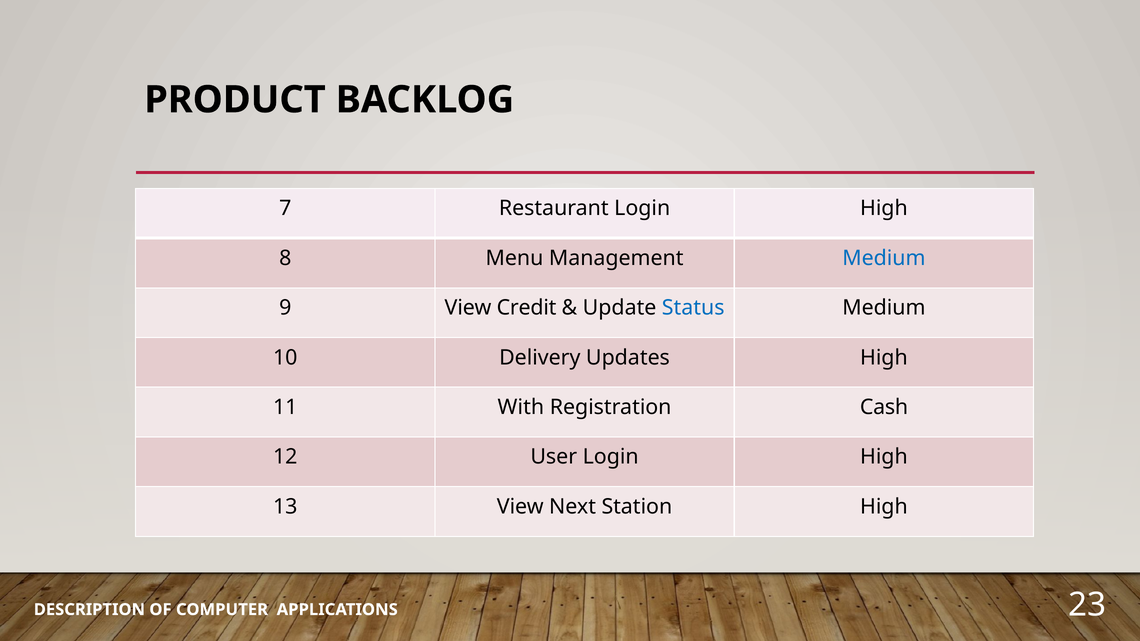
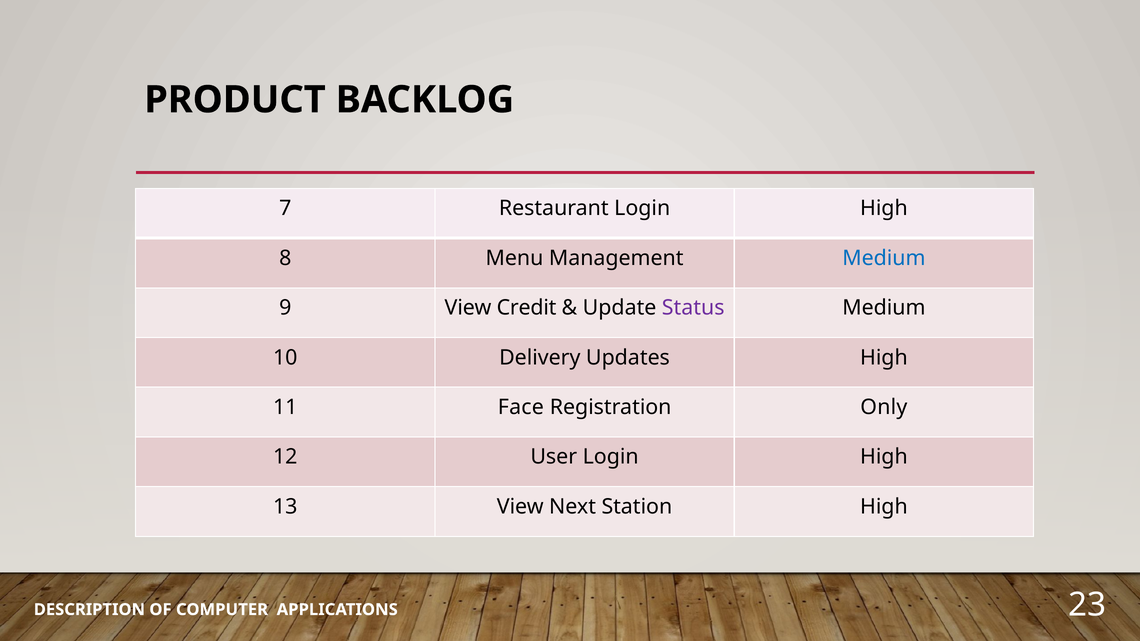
Status colour: blue -> purple
With: With -> Face
Cash: Cash -> Only
